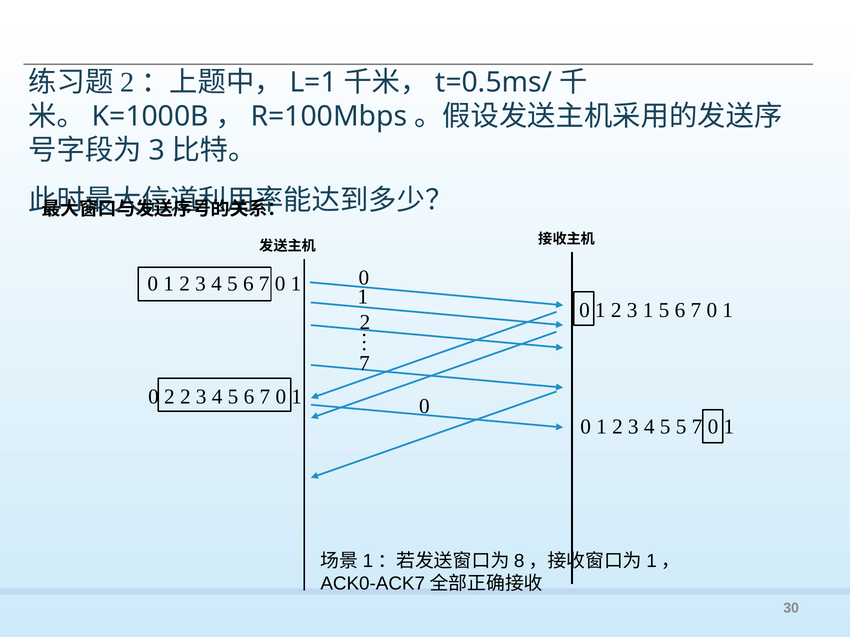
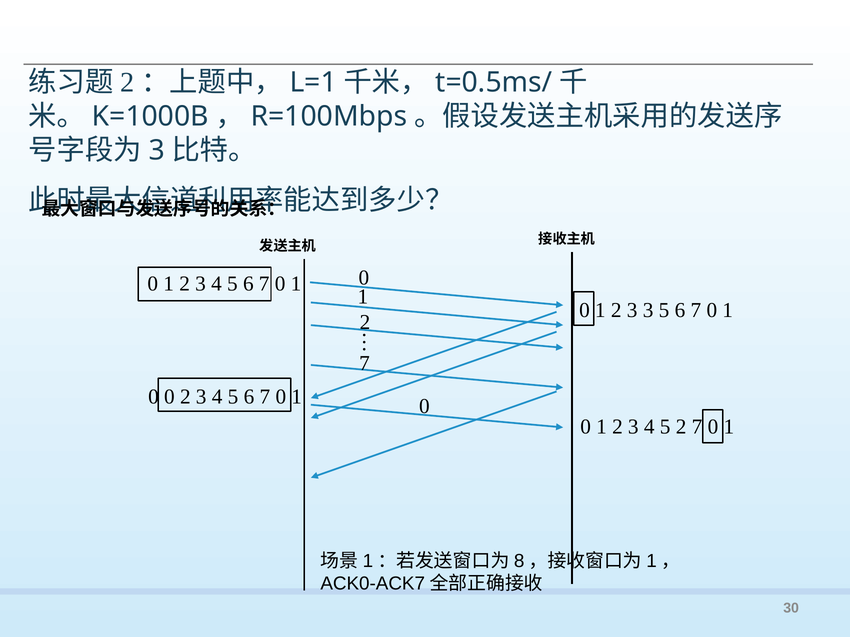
3 1: 1 -> 3
2 at (169, 397): 2 -> 0
5 5: 5 -> 2
